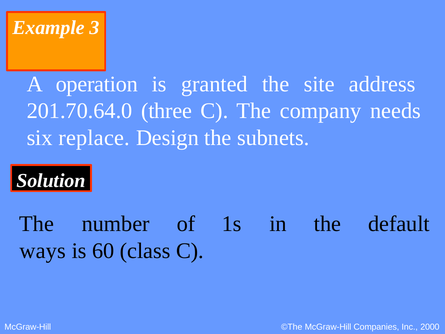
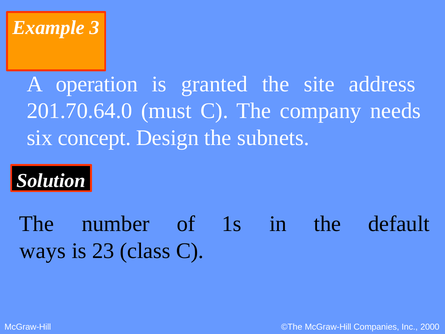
three: three -> must
replace: replace -> concept
60: 60 -> 23
